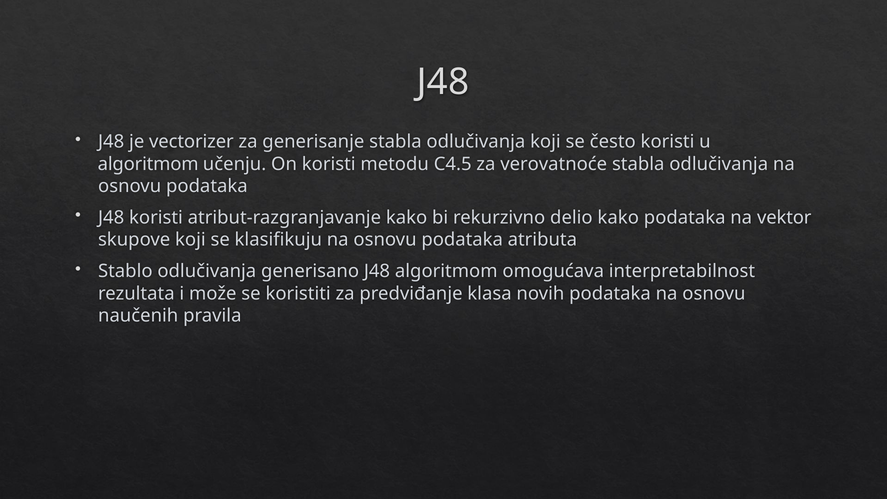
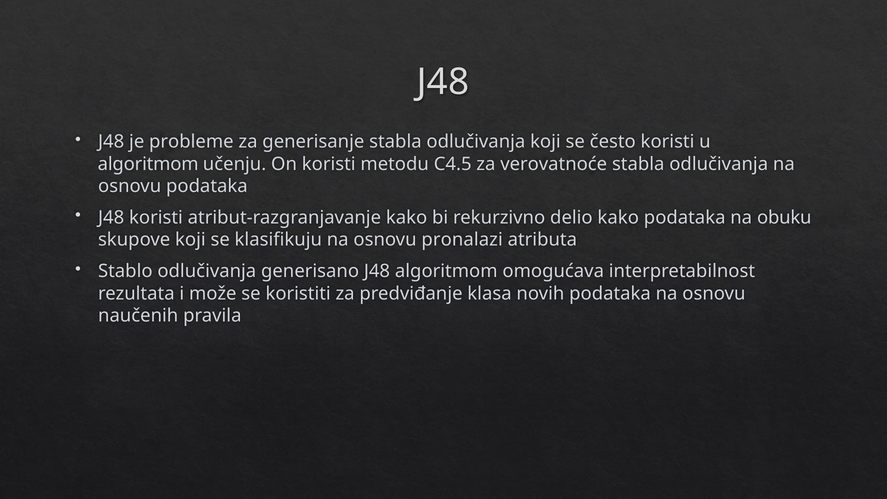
vectorizer: vectorizer -> probleme
vektor: vektor -> obuku
klasifikuju na osnovu podataka: podataka -> pronalazi
